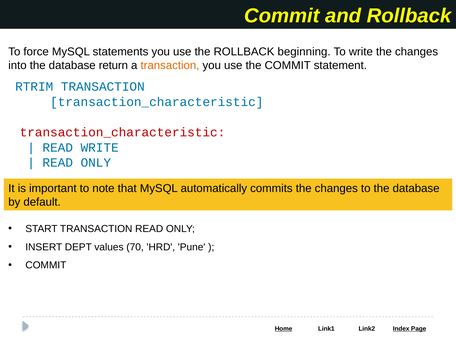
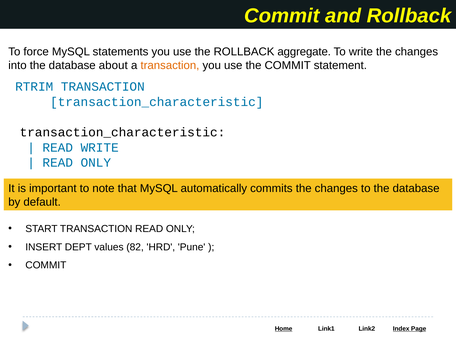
beginning: beginning -> aggregate
return: return -> about
transaction_characteristic at (122, 132) colour: red -> black
70: 70 -> 82
